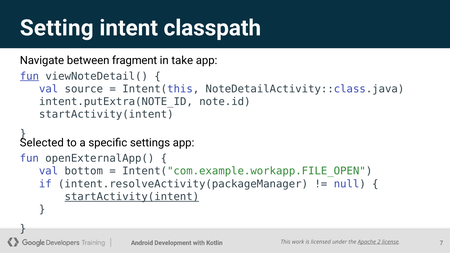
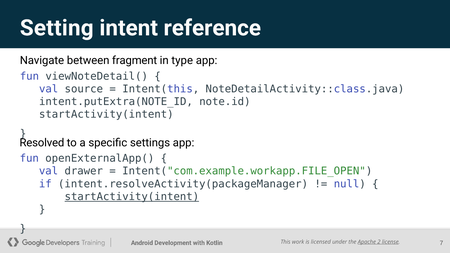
classpath: classpath -> reference
take: take -> type
fun at (29, 76) underline: present -> none
Selected: Selected -> Resolved
bottom: bottom -> drawer
